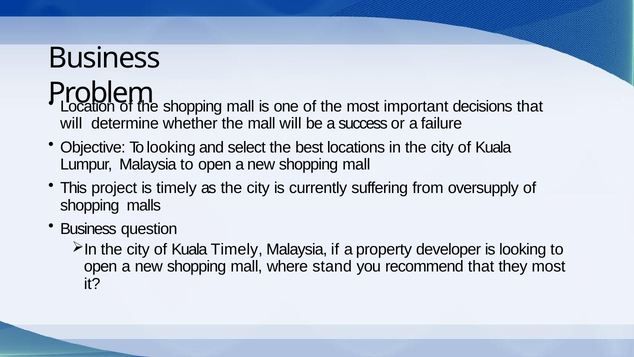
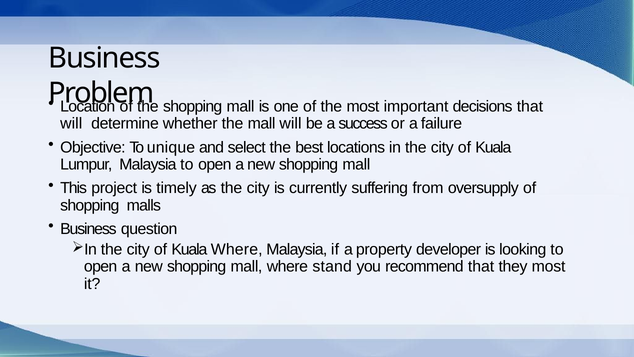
To looking: looking -> unique
Kuala Timely: Timely -> Where
